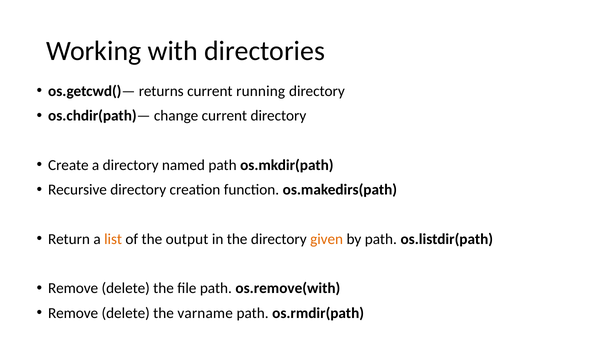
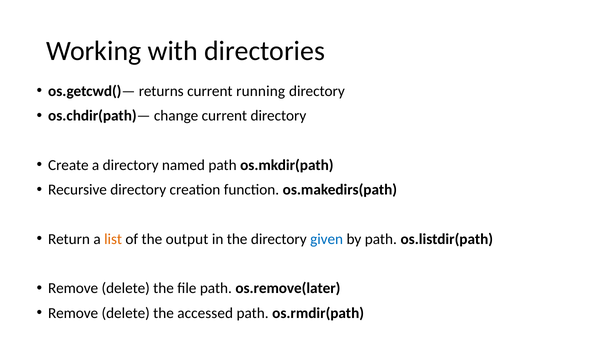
given colour: orange -> blue
os.remove(with: os.remove(with -> os.remove(later
varname: varname -> accessed
